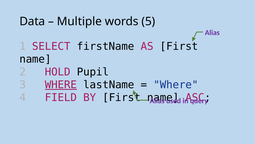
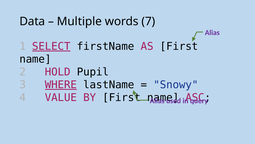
5: 5 -> 7
SELECT underline: none -> present
Where at (176, 84): Where -> Snowy
FIELD: FIELD -> VALUE
